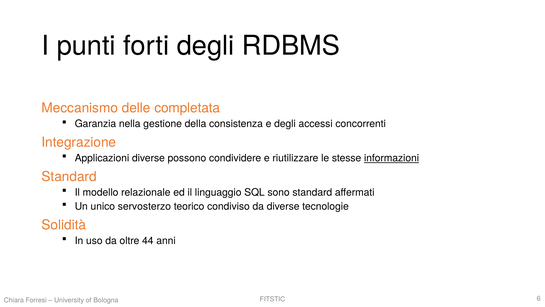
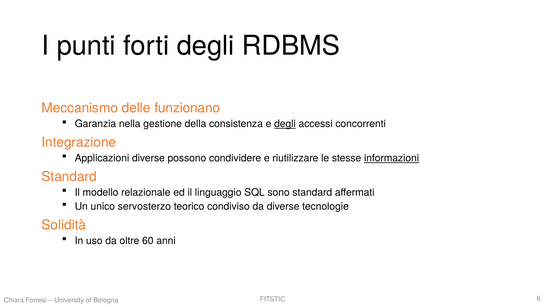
completata: completata -> funzionano
degli at (285, 124) underline: none -> present
44: 44 -> 60
